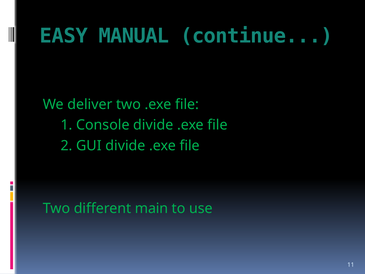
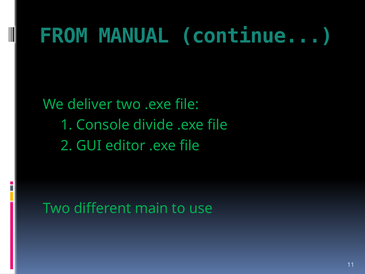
EASY: EASY -> FROM
GUI divide: divide -> editor
